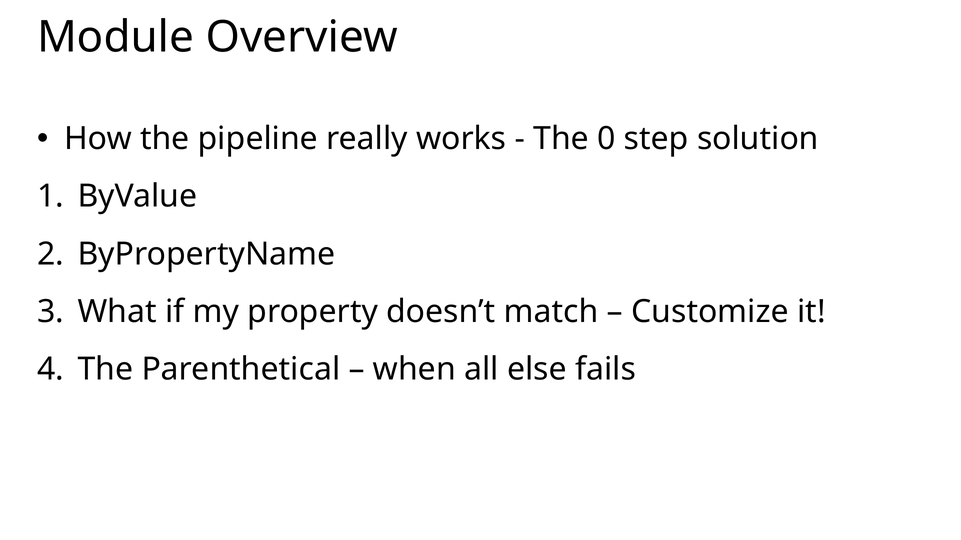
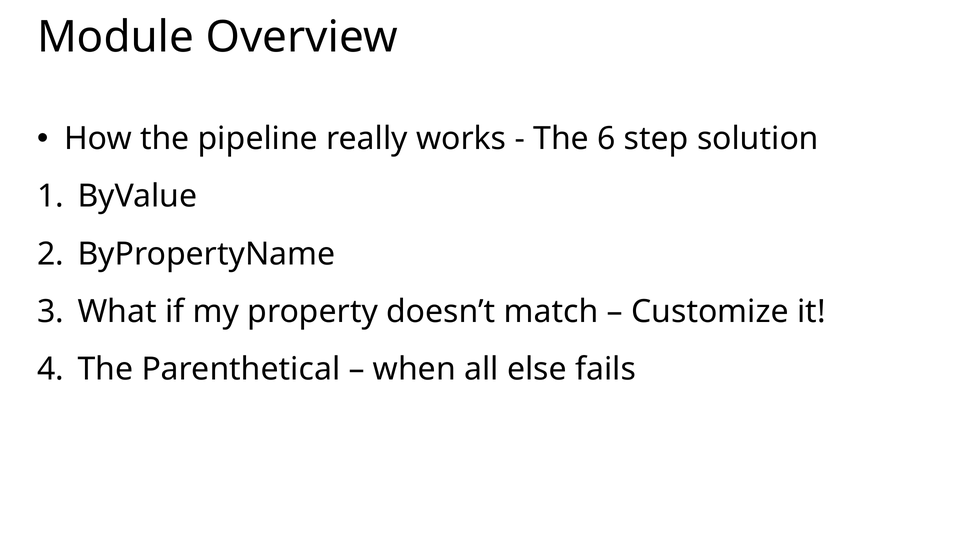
0: 0 -> 6
